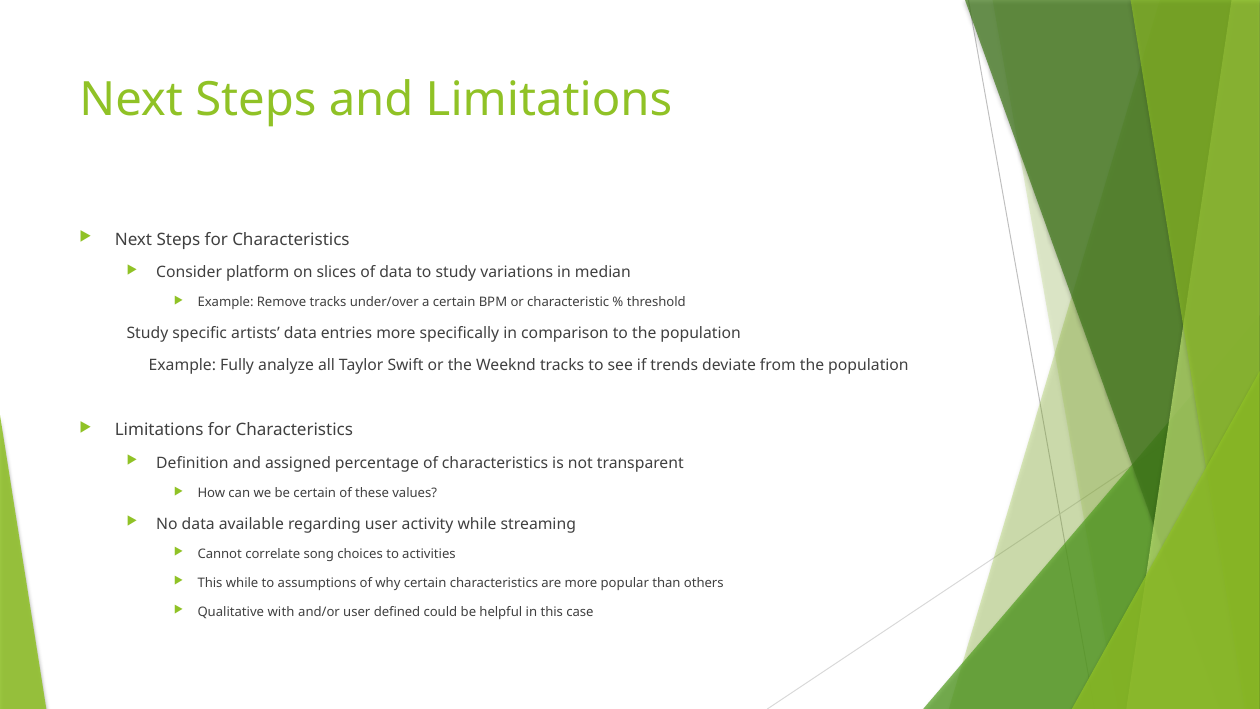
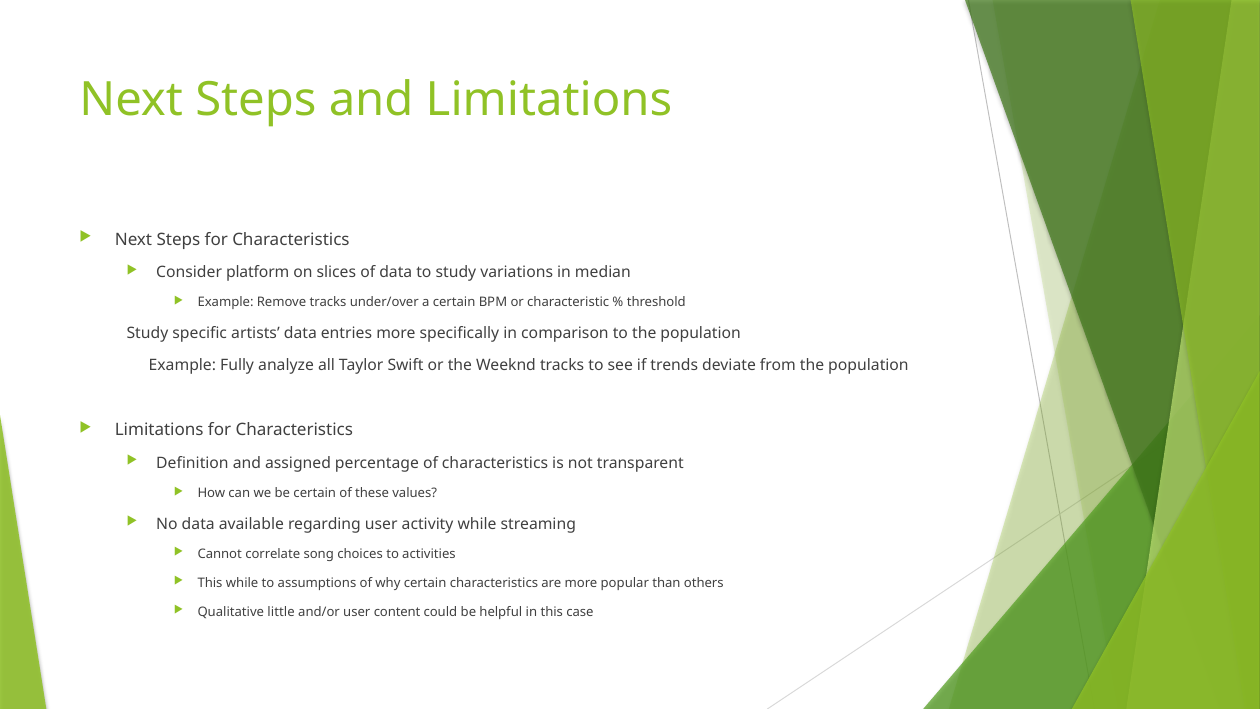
with: with -> little
defined: defined -> content
